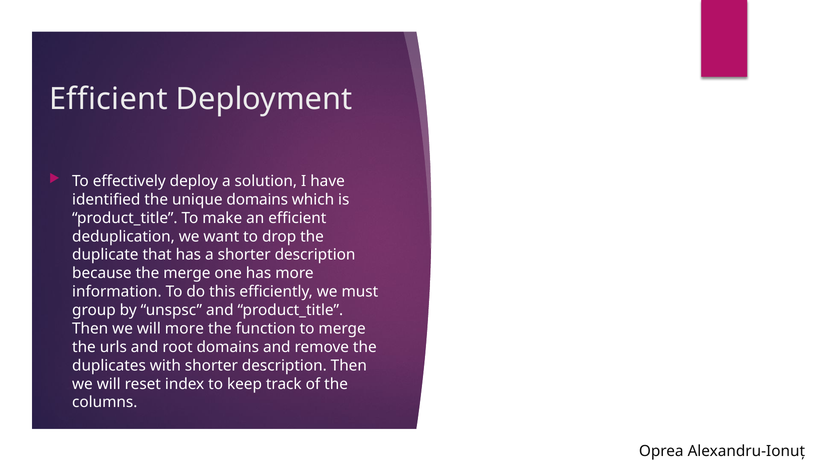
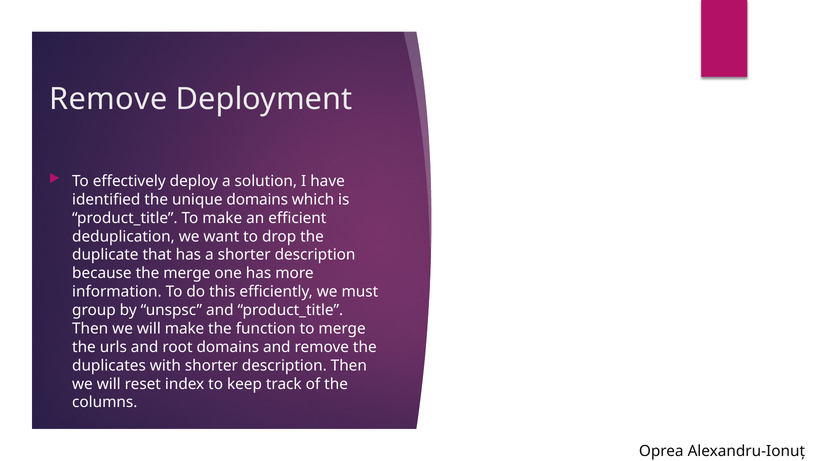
Efficient at (108, 99): Efficient -> Remove
will more: more -> make
